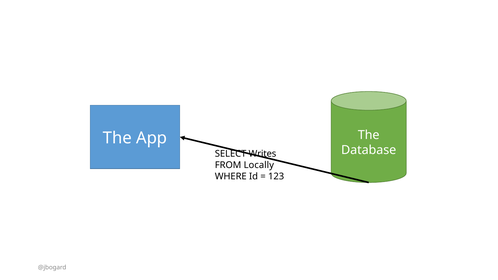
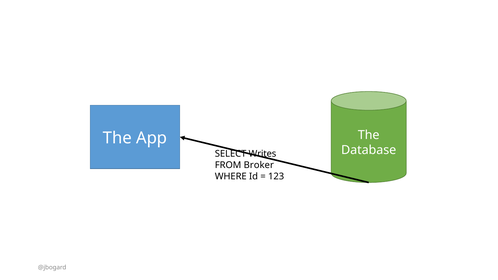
Locally: Locally -> Broker
